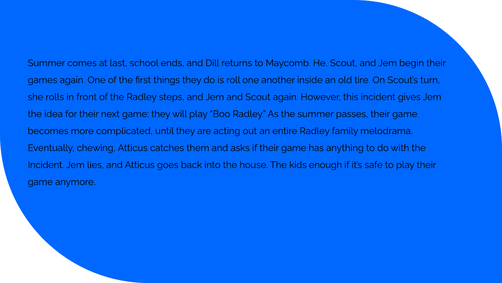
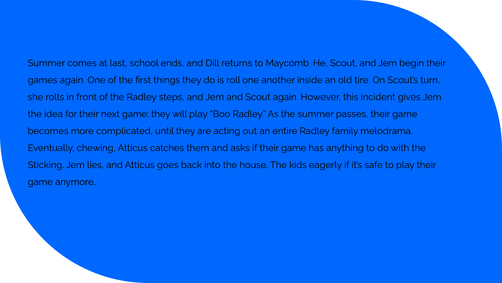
Incident at (46, 165): Incident -> Sticking
enough: enough -> eagerly
